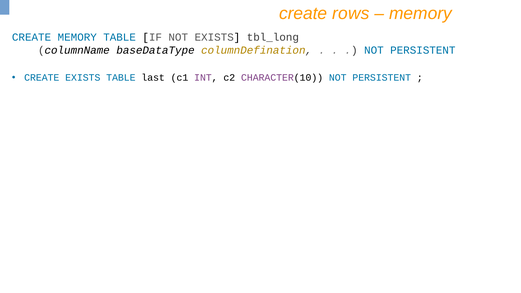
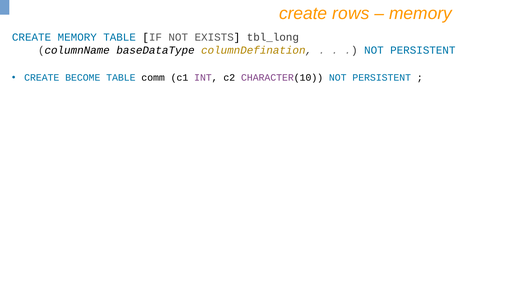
CREATE EXISTS: EXISTS -> BECOME
last: last -> comm
